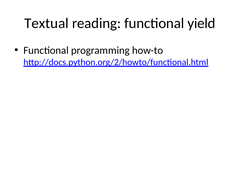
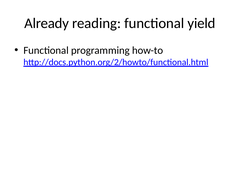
Textual: Textual -> Already
